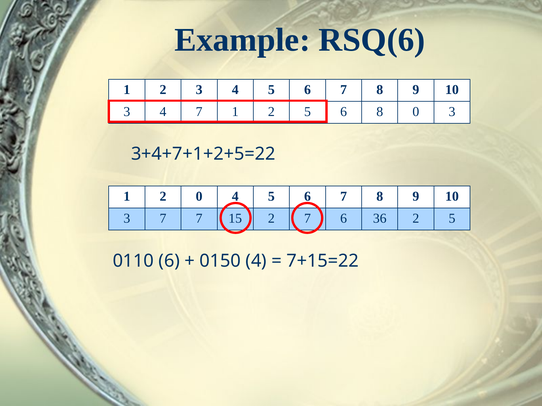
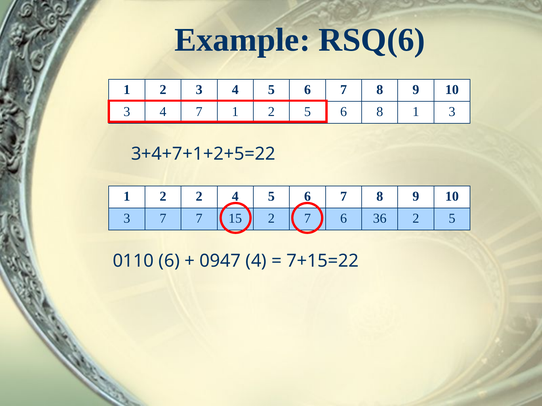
8 0: 0 -> 1
2 0: 0 -> 2
0150: 0150 -> 0947
